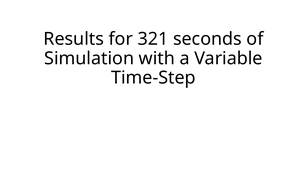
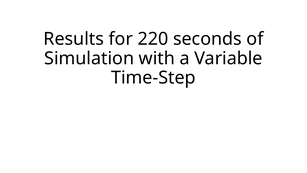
321: 321 -> 220
